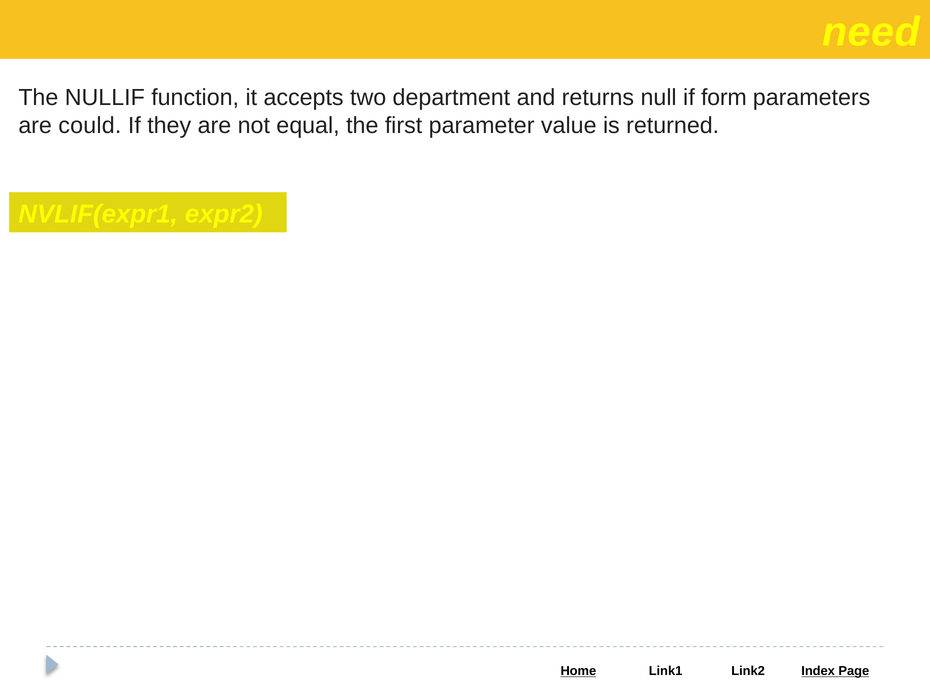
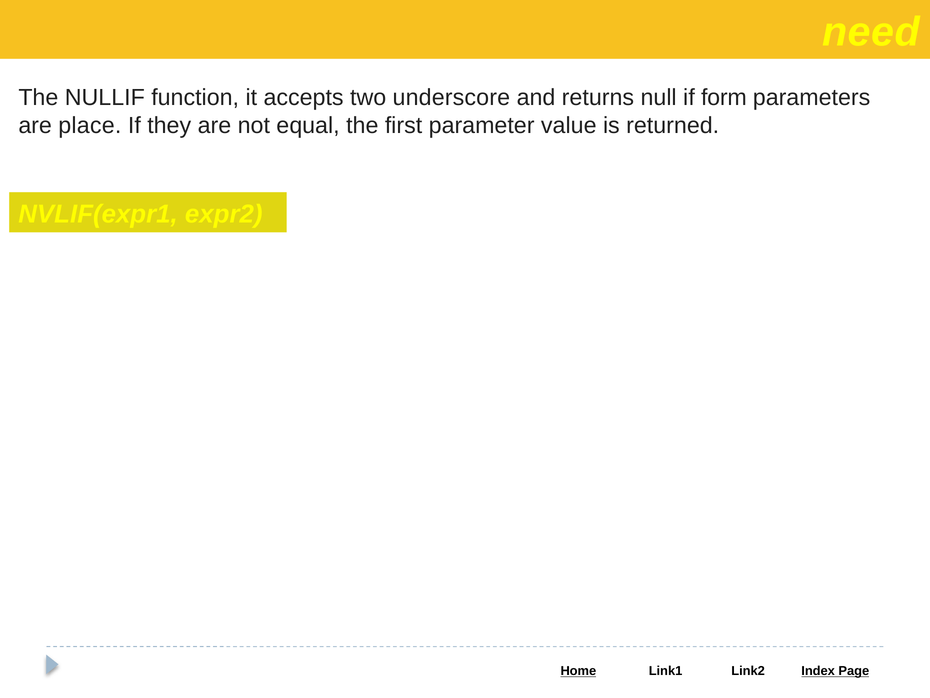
department: department -> underscore
could: could -> place
